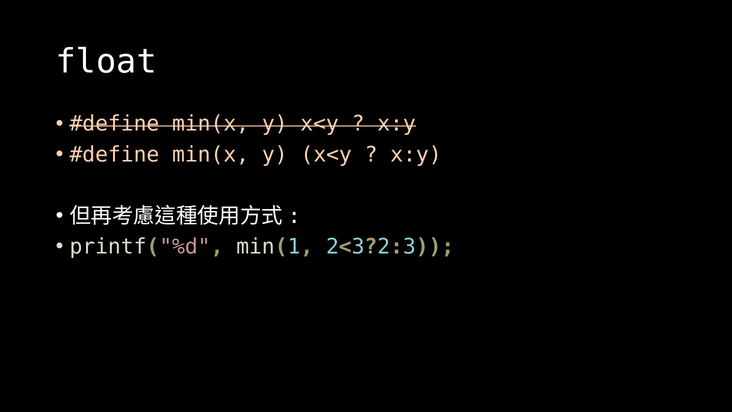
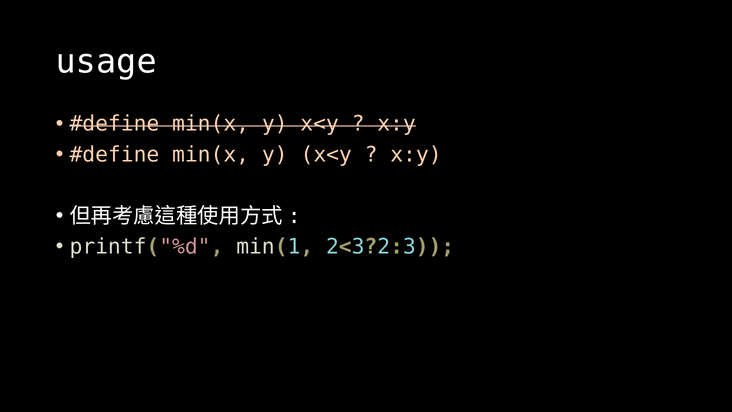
float: float -> usage
